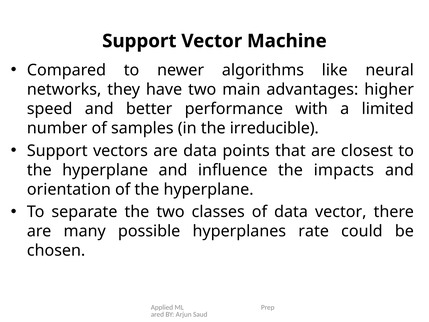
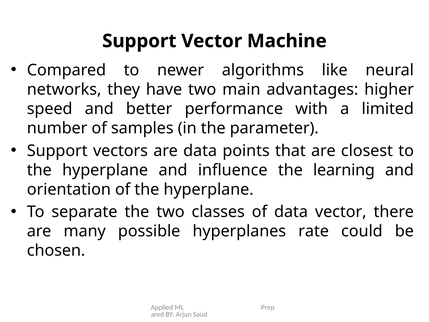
irreducible: irreducible -> parameter
impacts: impacts -> learning
